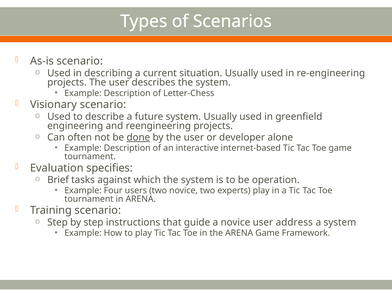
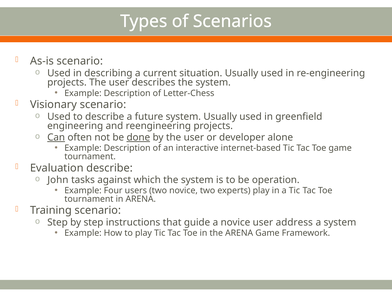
Can underline: none -> present
Evaluation specifies: specifies -> describe
Brief: Brief -> John
